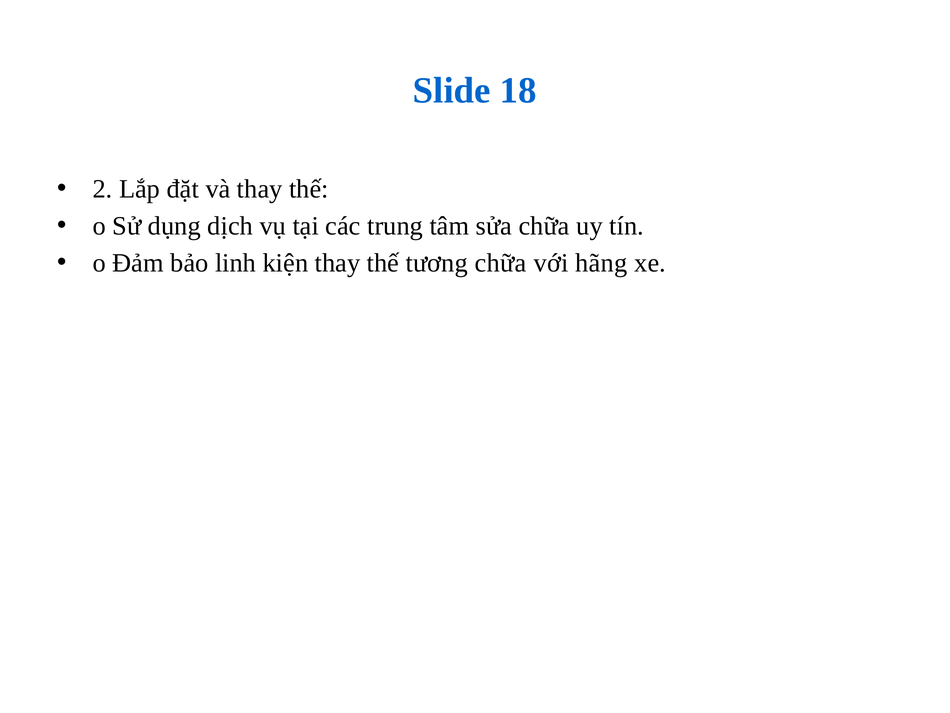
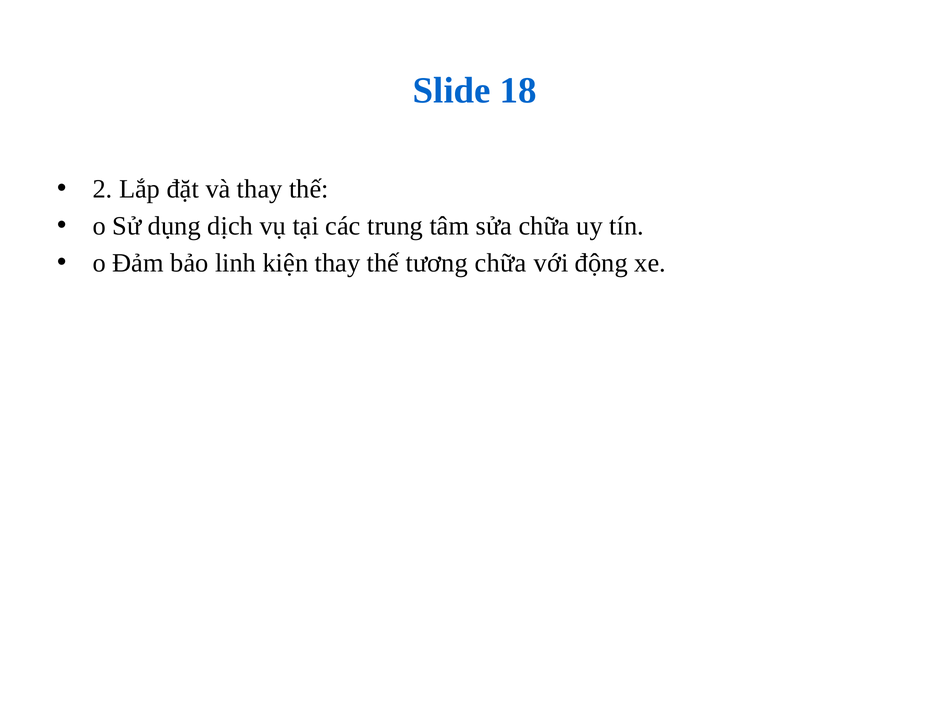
hãng: hãng -> động
